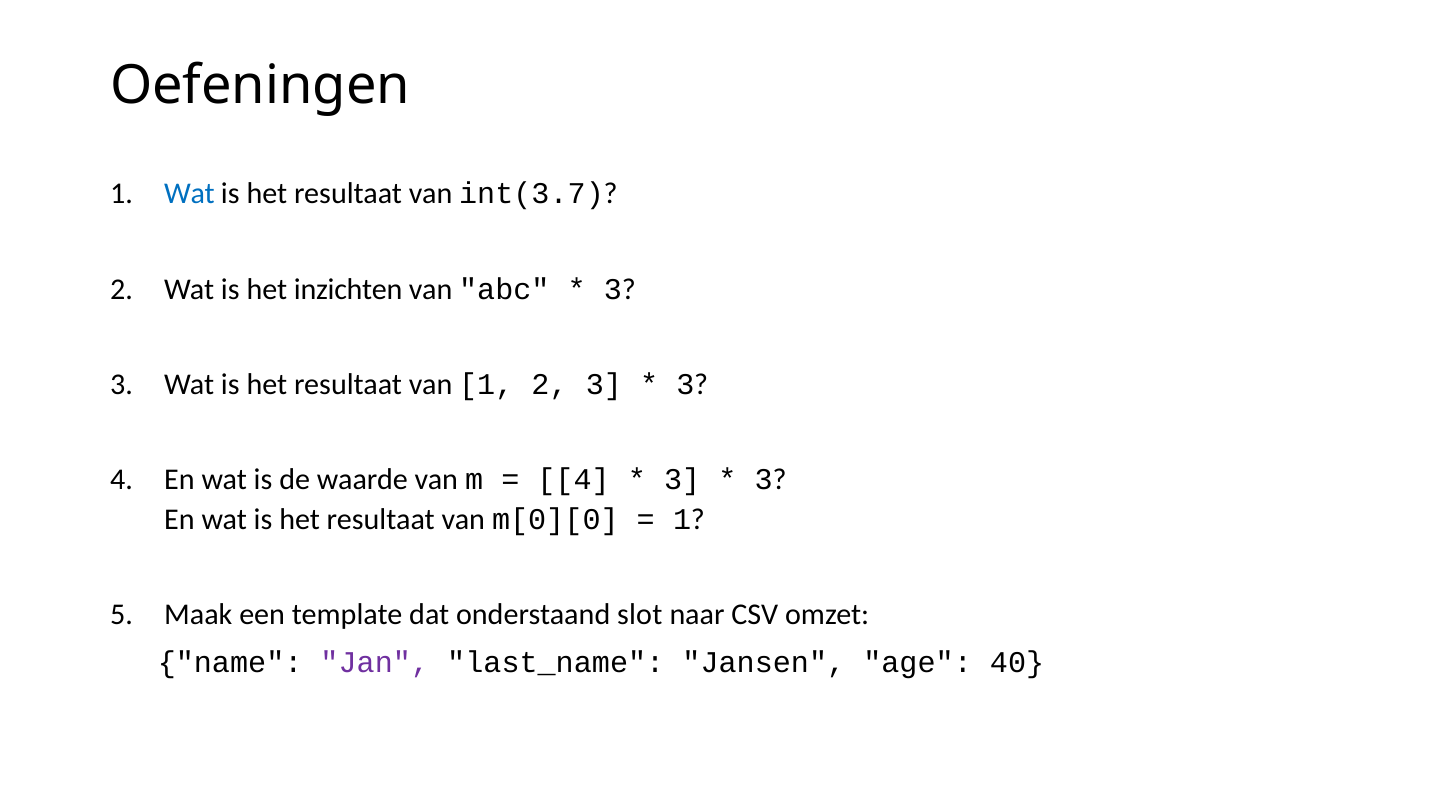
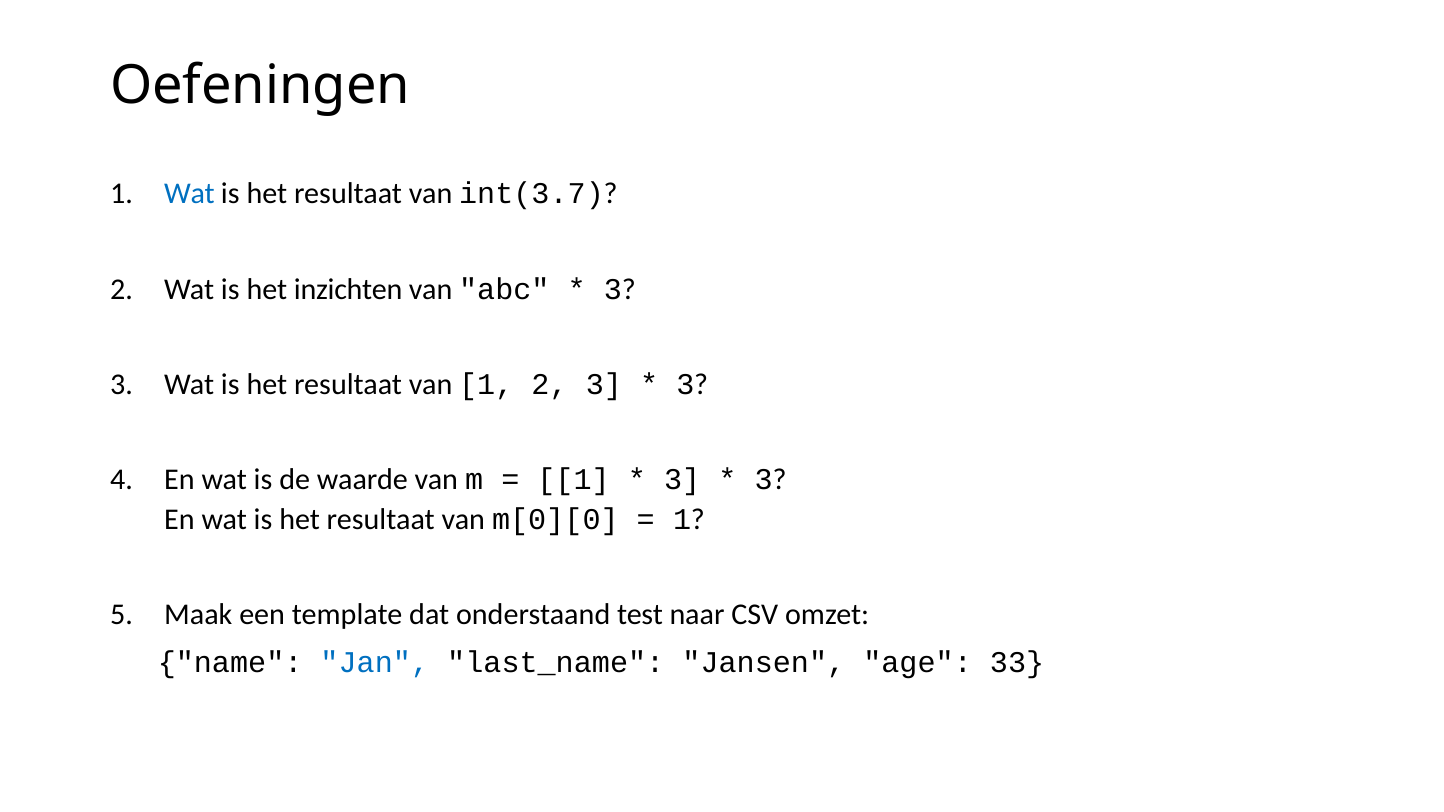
4 at (574, 480): 4 -> 1
slot: slot -> test
Jan colour: purple -> blue
40: 40 -> 33
